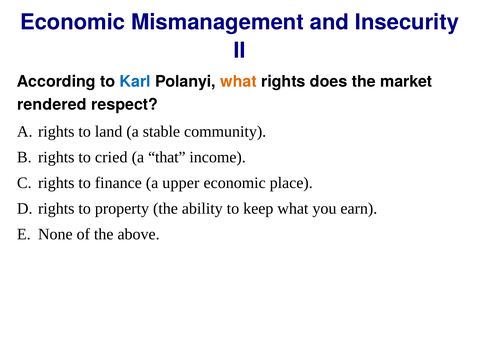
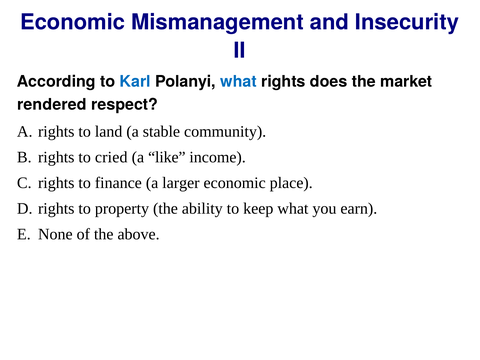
what at (238, 82) colour: orange -> blue
that: that -> like
upper: upper -> larger
